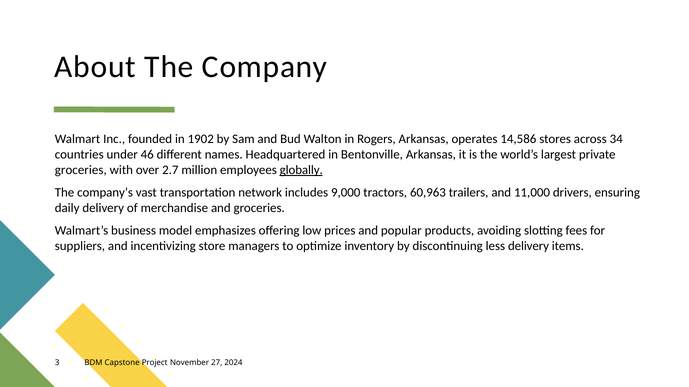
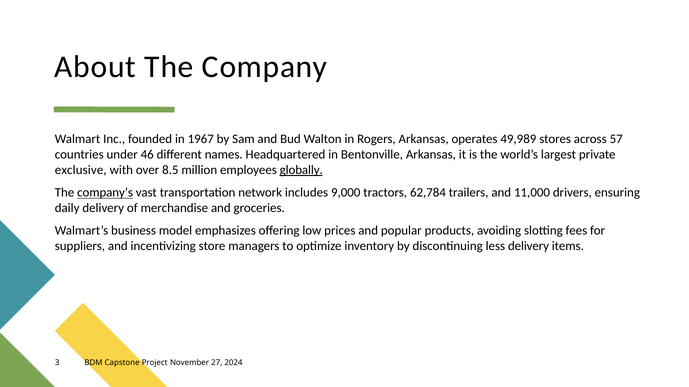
1902: 1902 -> 1967
14,586: 14,586 -> 49,989
34: 34 -> 57
groceries at (81, 170): groceries -> exclusive
2.7: 2.7 -> 8.5
company’s underline: none -> present
60,963: 60,963 -> 62,784
